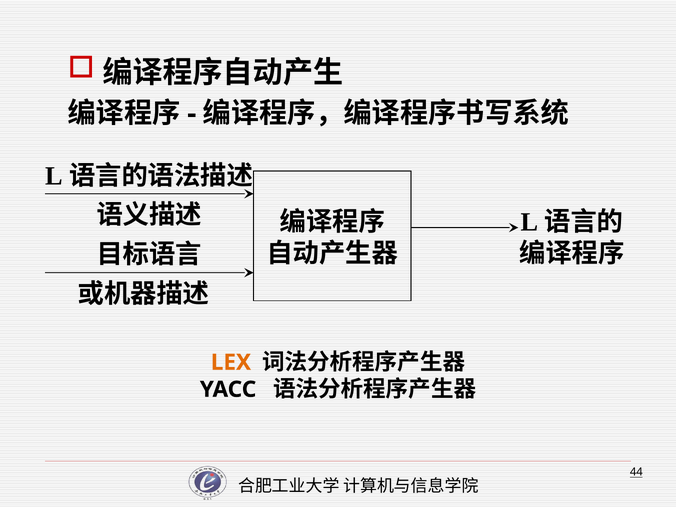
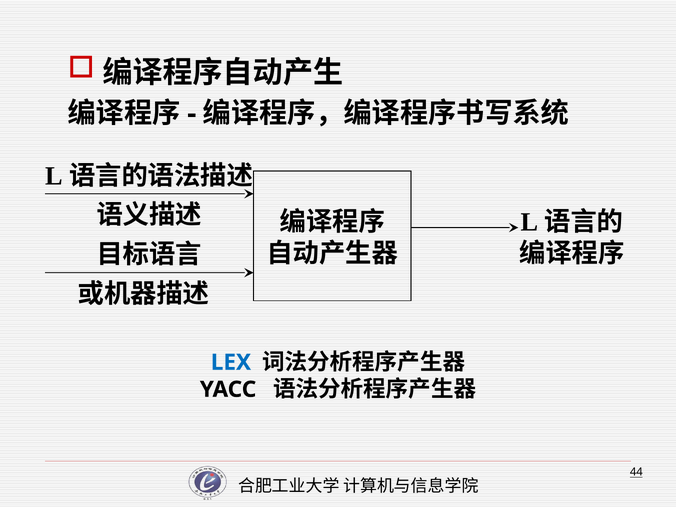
LEX colour: orange -> blue
